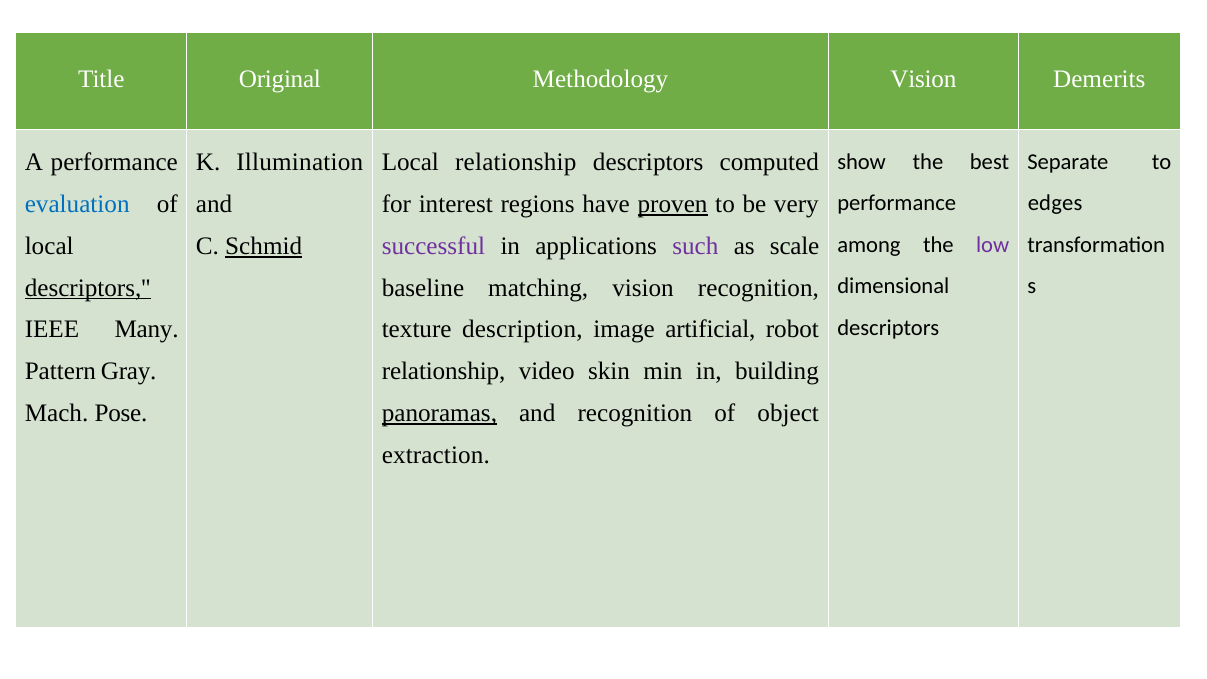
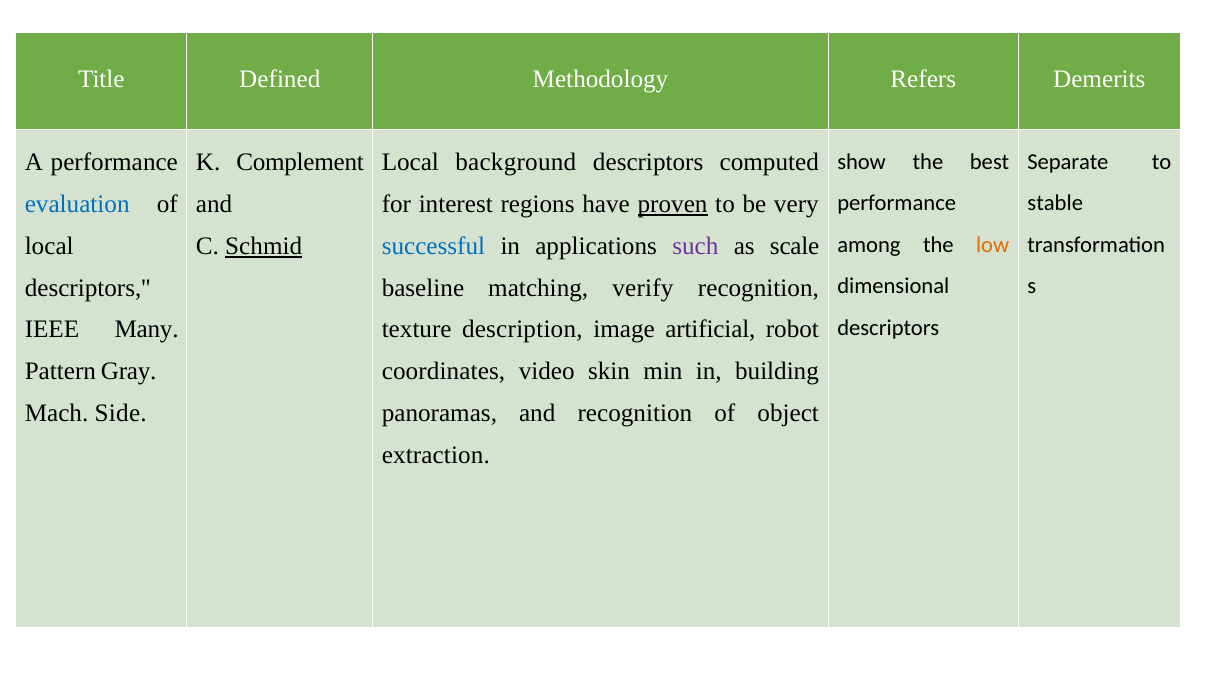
Original: Original -> Defined
Methodology Vision: Vision -> Refers
Illumination: Illumination -> Complement
Local relationship: relationship -> background
edges: edges -> stable
successful colour: purple -> blue
low colour: purple -> orange
descriptors at (88, 288) underline: present -> none
matching vision: vision -> verify
relationship at (444, 371): relationship -> coordinates
Pose: Pose -> Side
panoramas underline: present -> none
